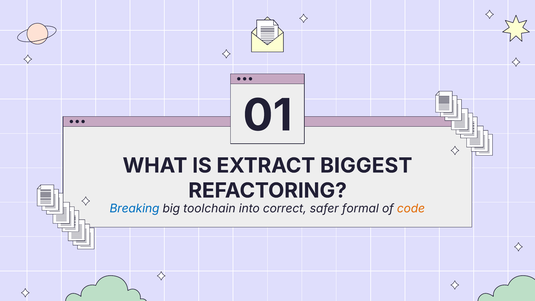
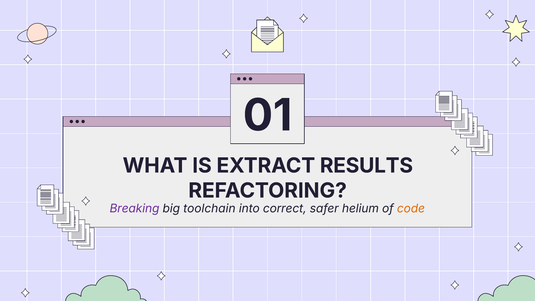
BIGGEST: BIGGEST -> RESULTS
Breaking colour: blue -> purple
formal: formal -> helium
